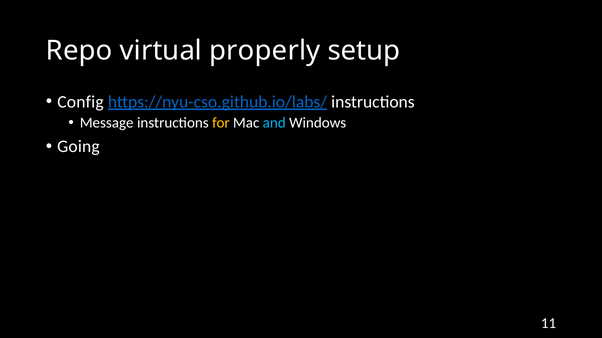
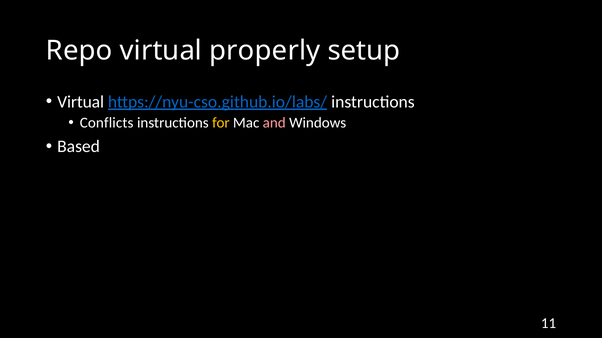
Config at (80, 102): Config -> Virtual
Message: Message -> Conflicts
and colour: light blue -> pink
Going: Going -> Based
